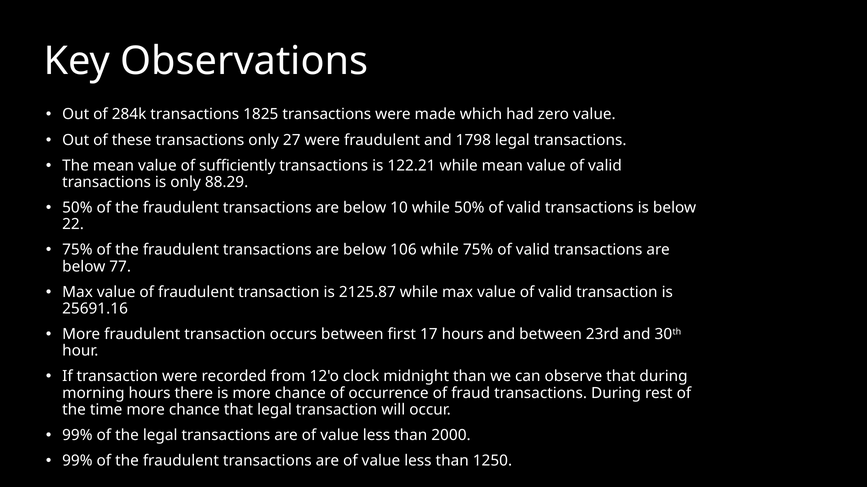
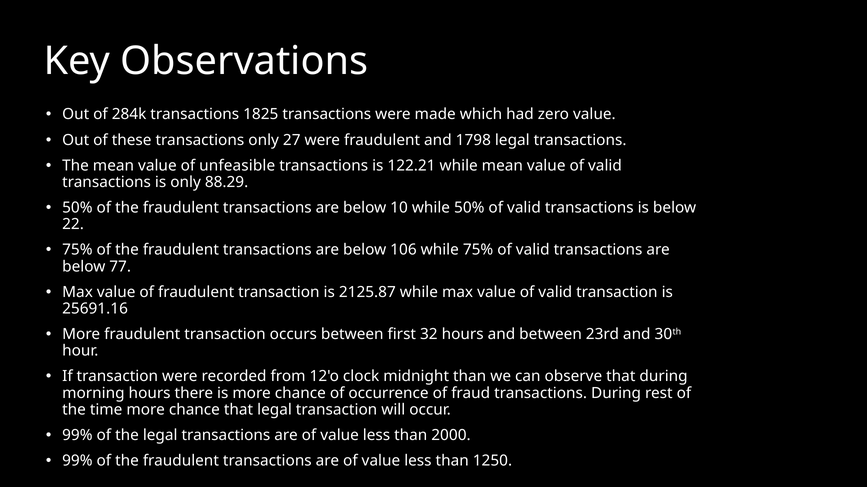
sufficiently: sufficiently -> unfeasible
17: 17 -> 32
